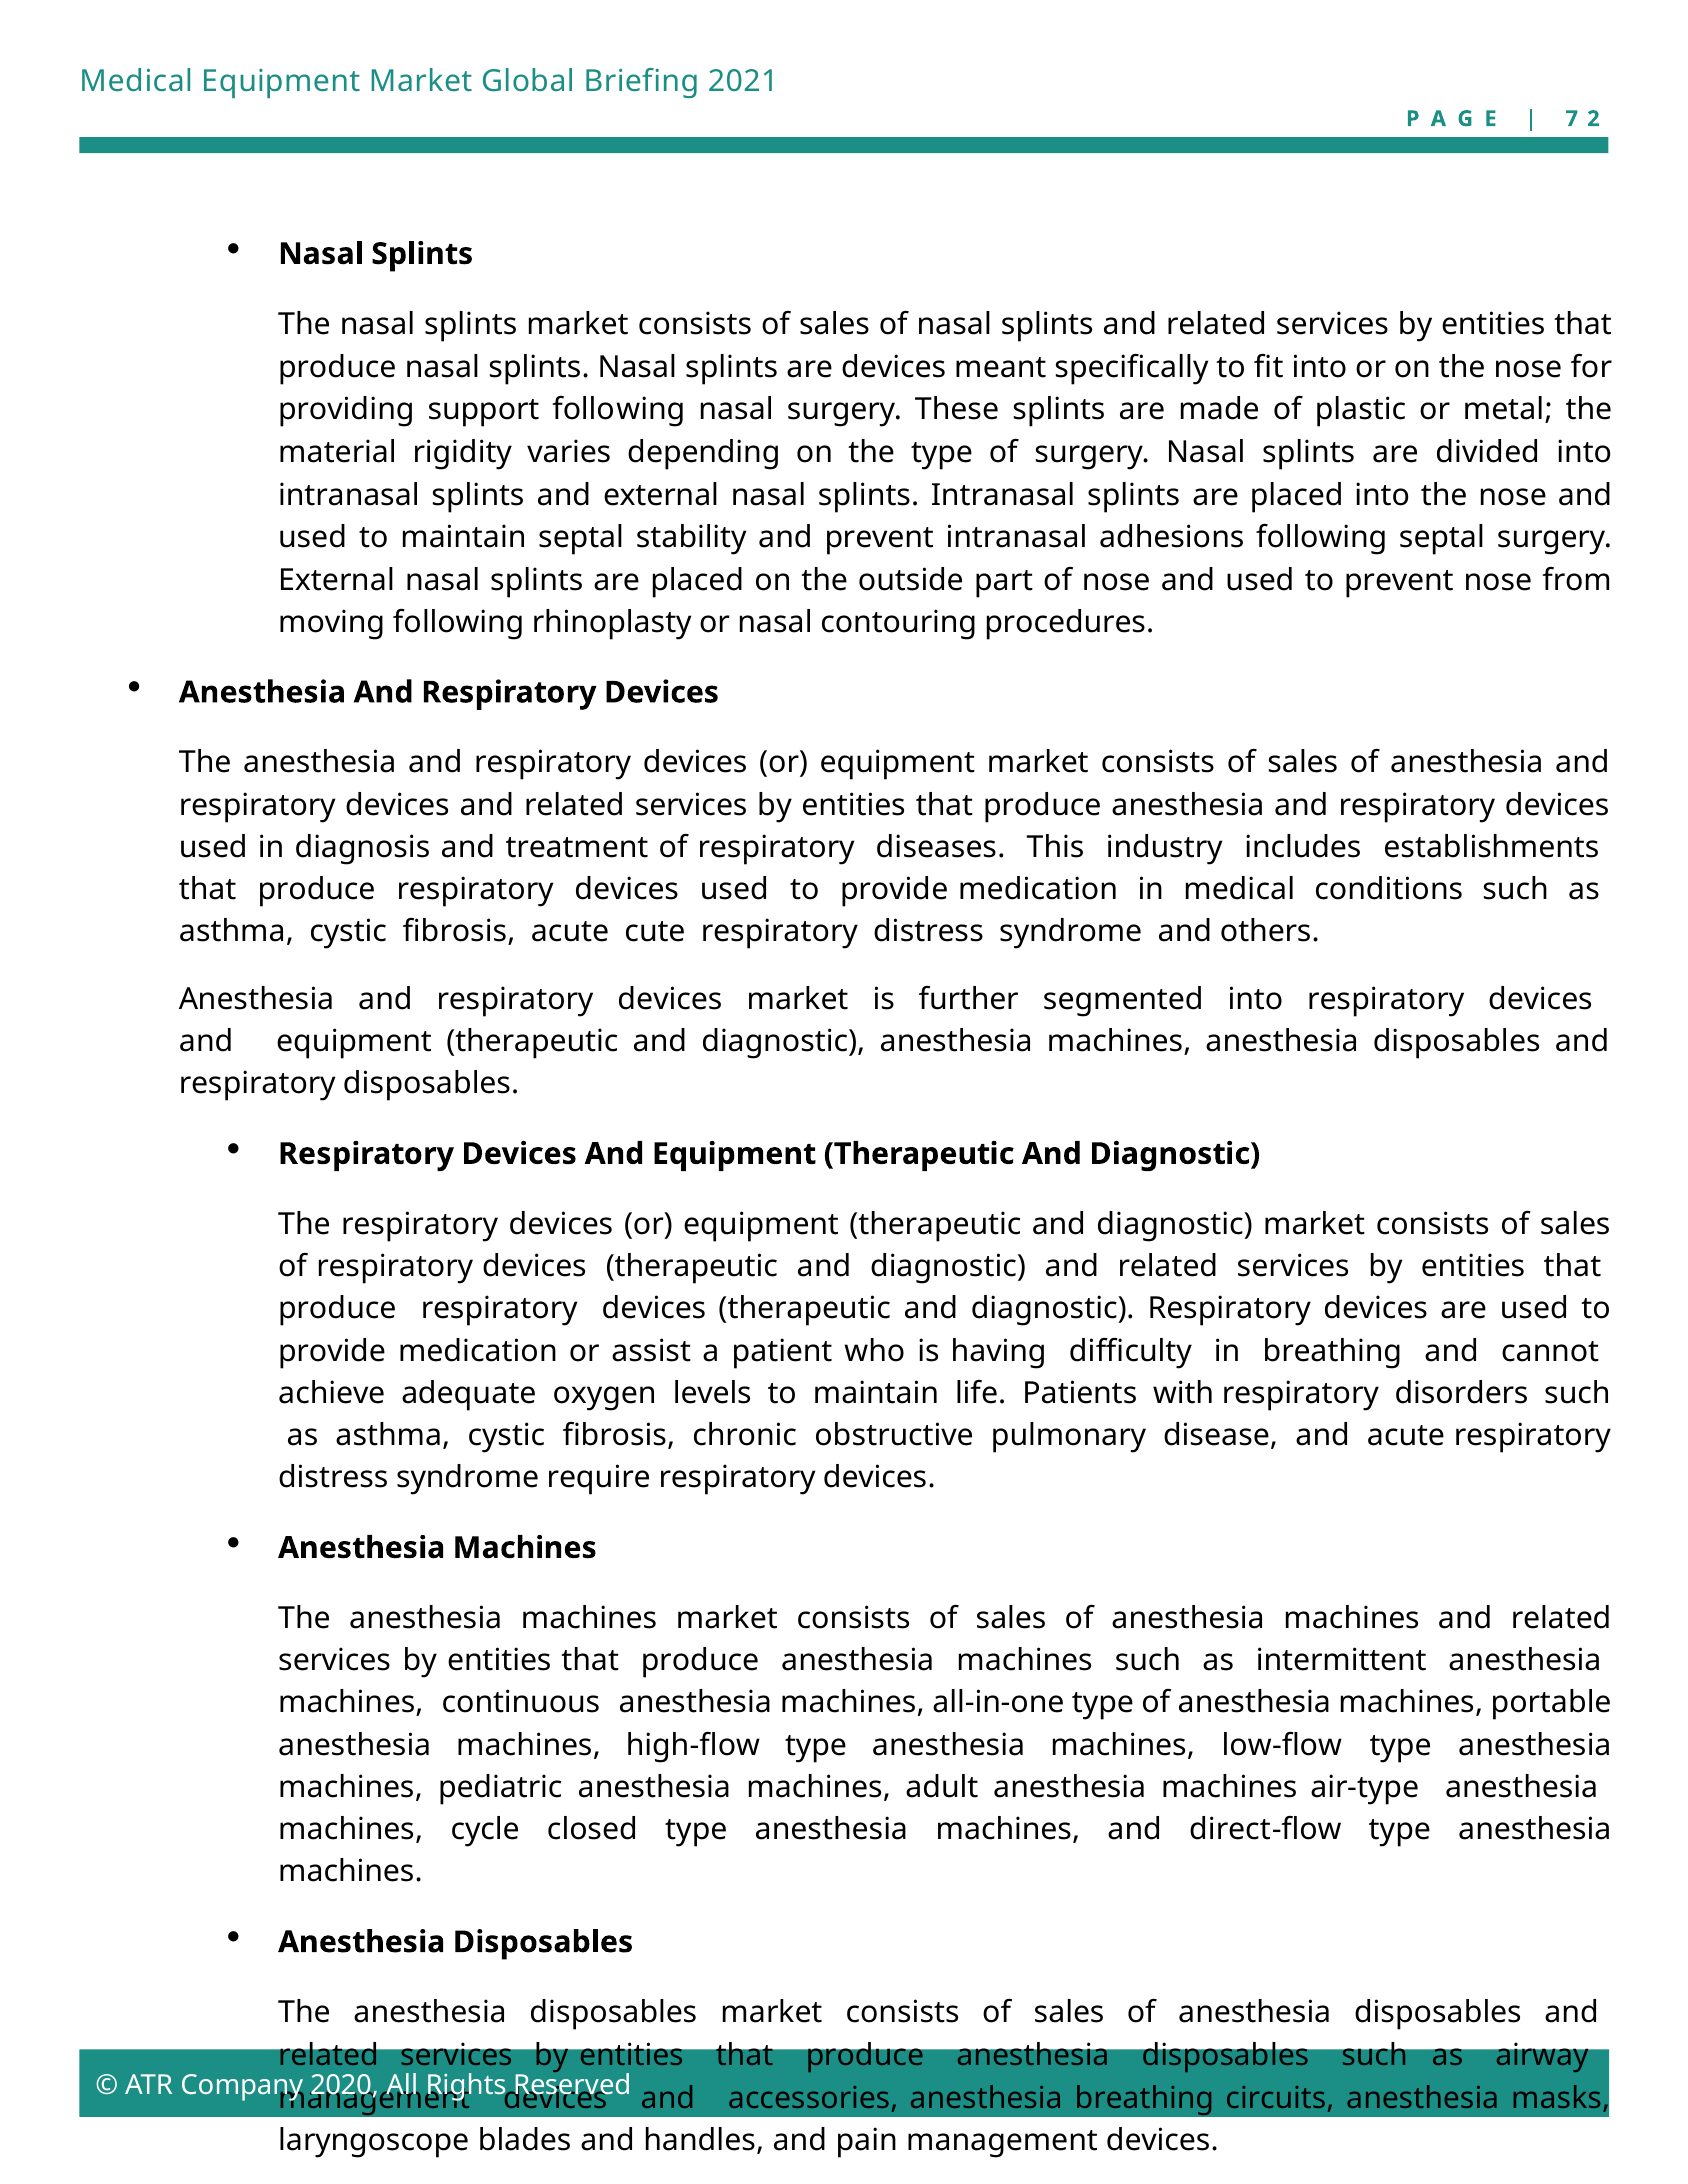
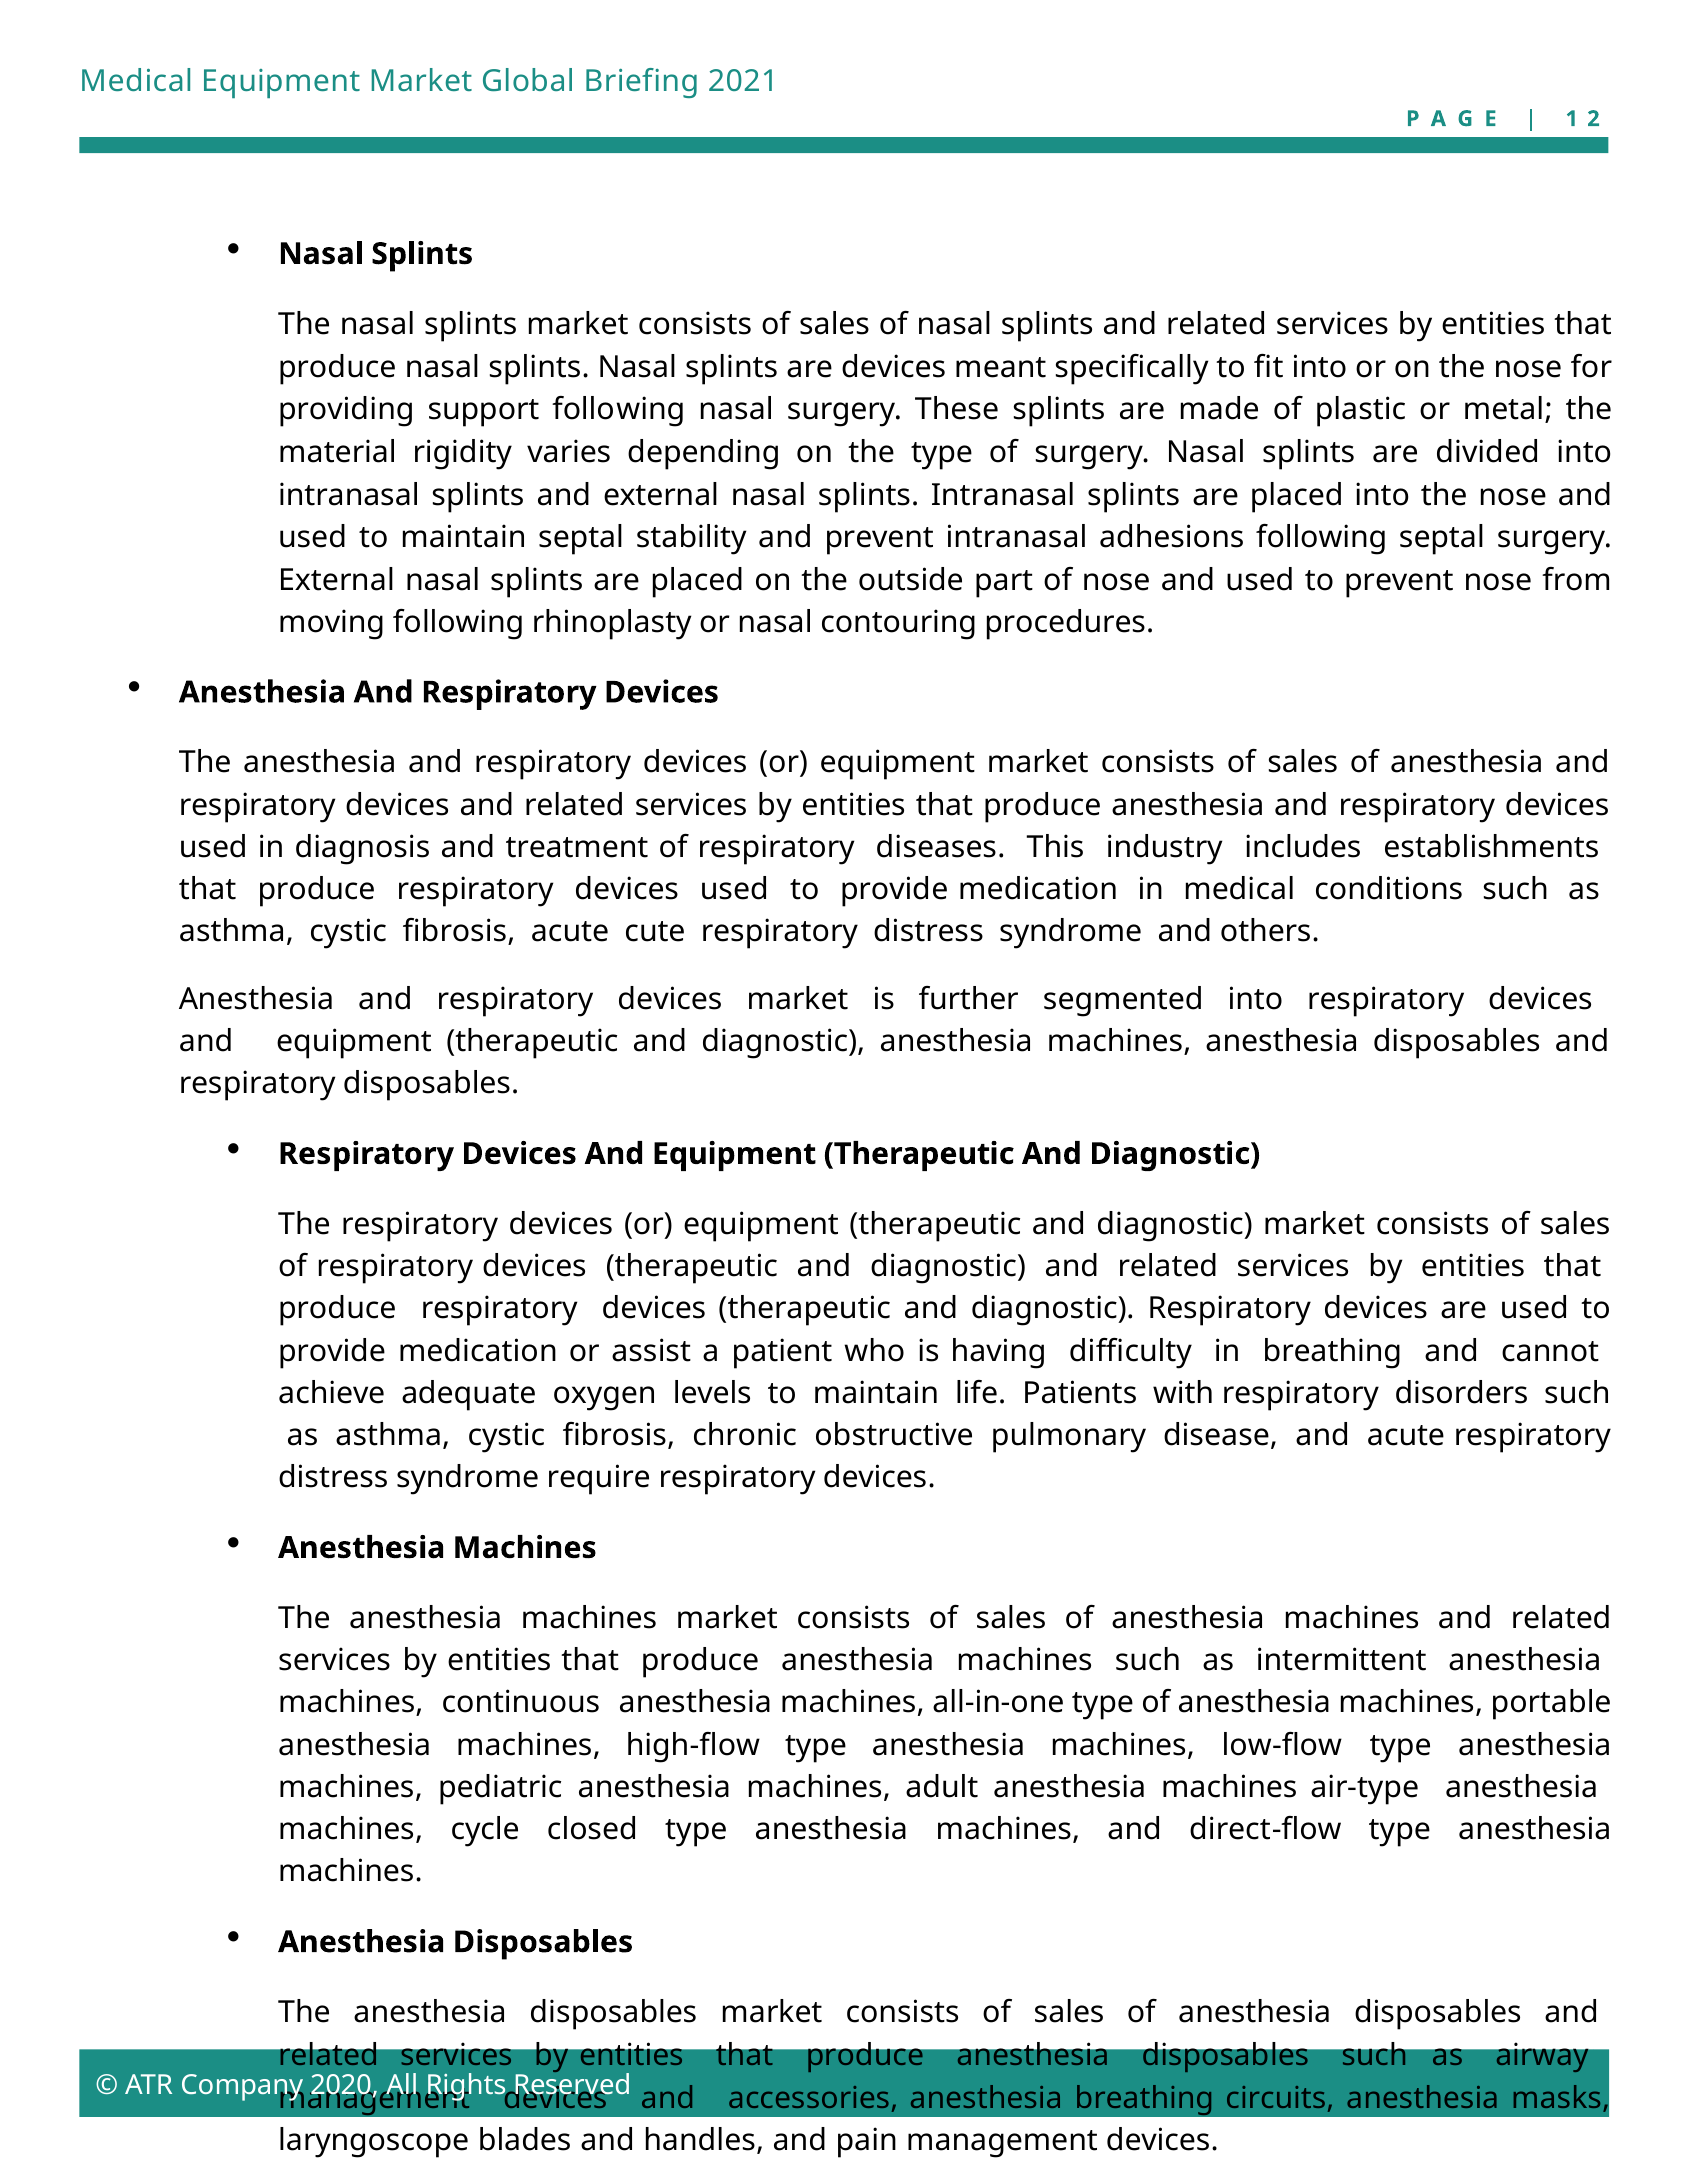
7: 7 -> 1
